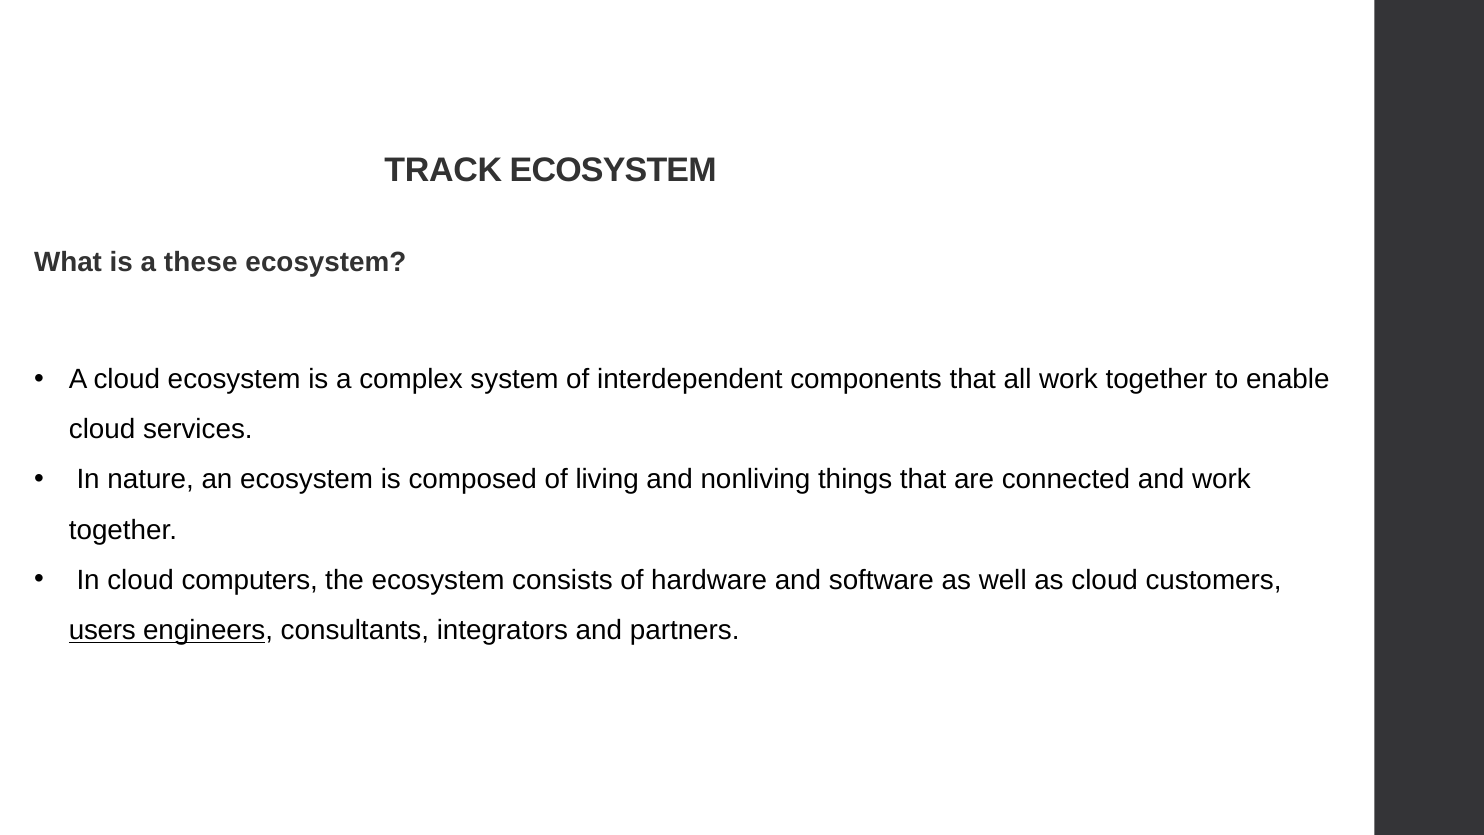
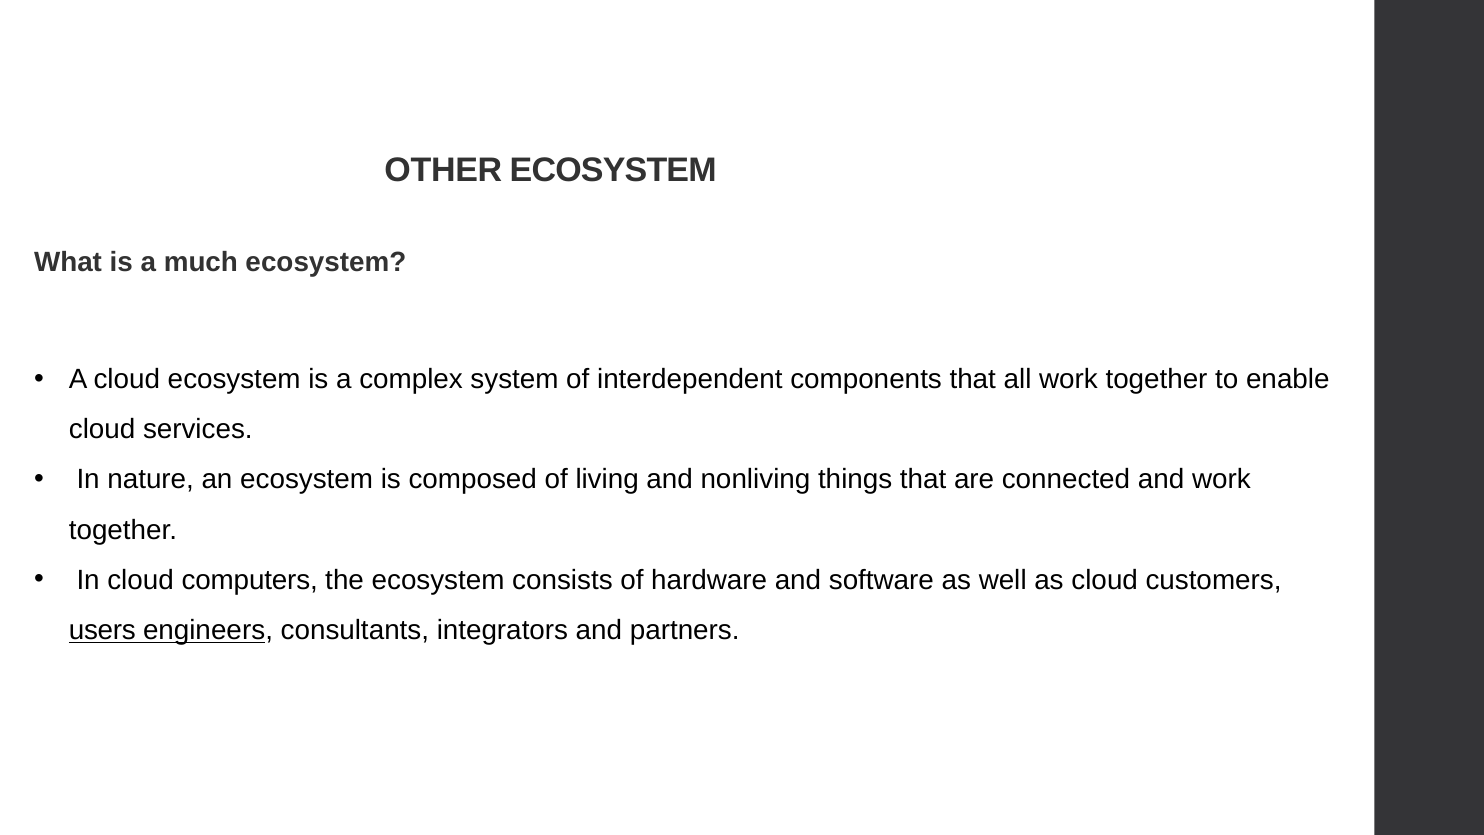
TRACK: TRACK -> OTHER
these: these -> much
